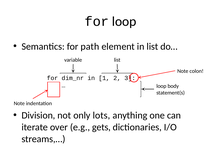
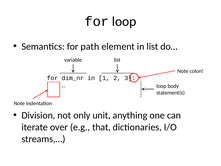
lots: lots -> unit
gets: gets -> that
